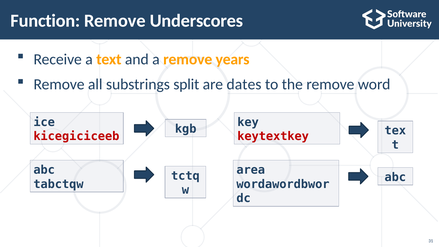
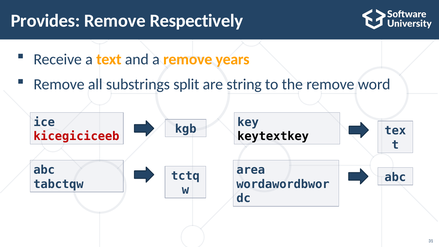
Function: Function -> Provides
Underscores: Underscores -> Respectively
dates: dates -> string
keytextkey colour: red -> black
